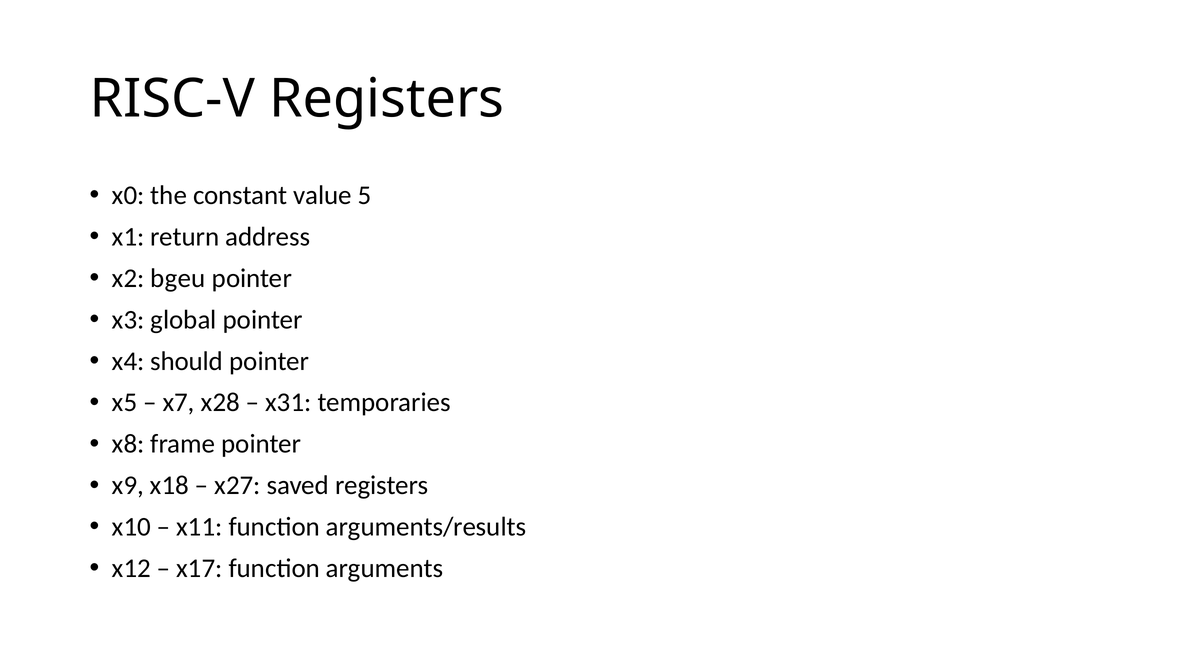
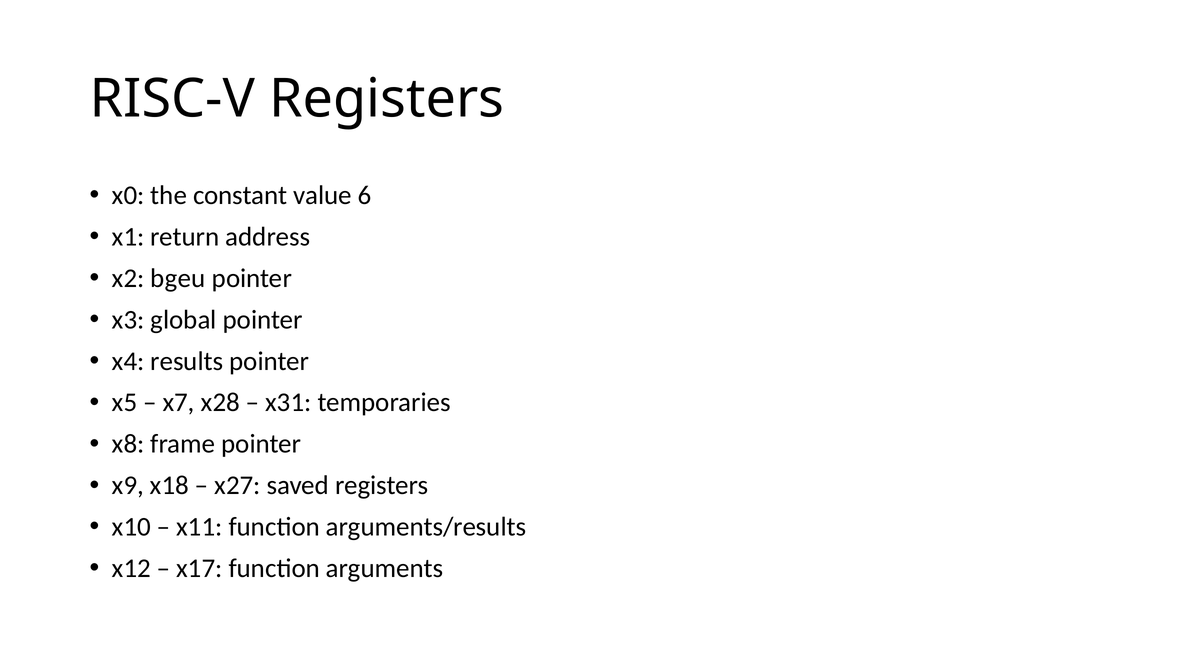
5: 5 -> 6
should: should -> results
